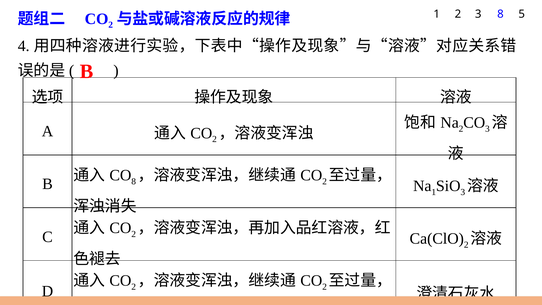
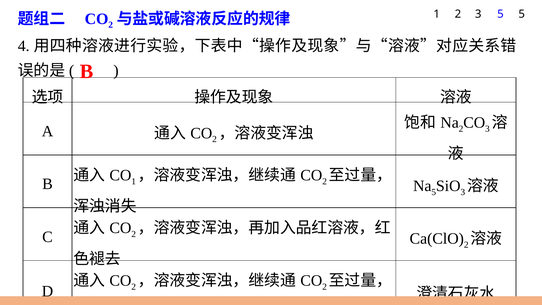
3 8: 8 -> 5
8 at (134, 181): 8 -> 1
1 at (434, 192): 1 -> 5
